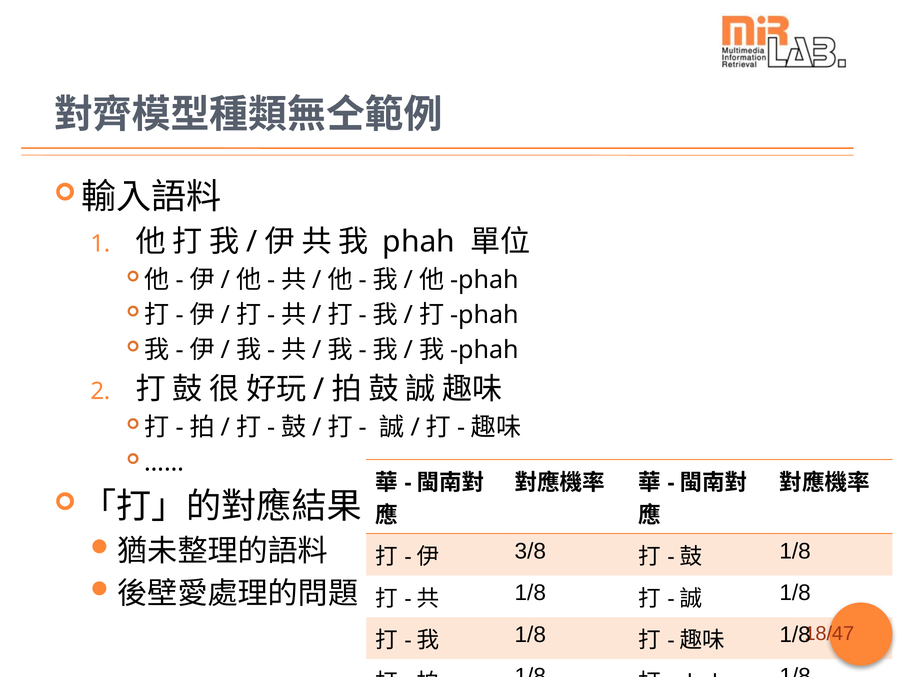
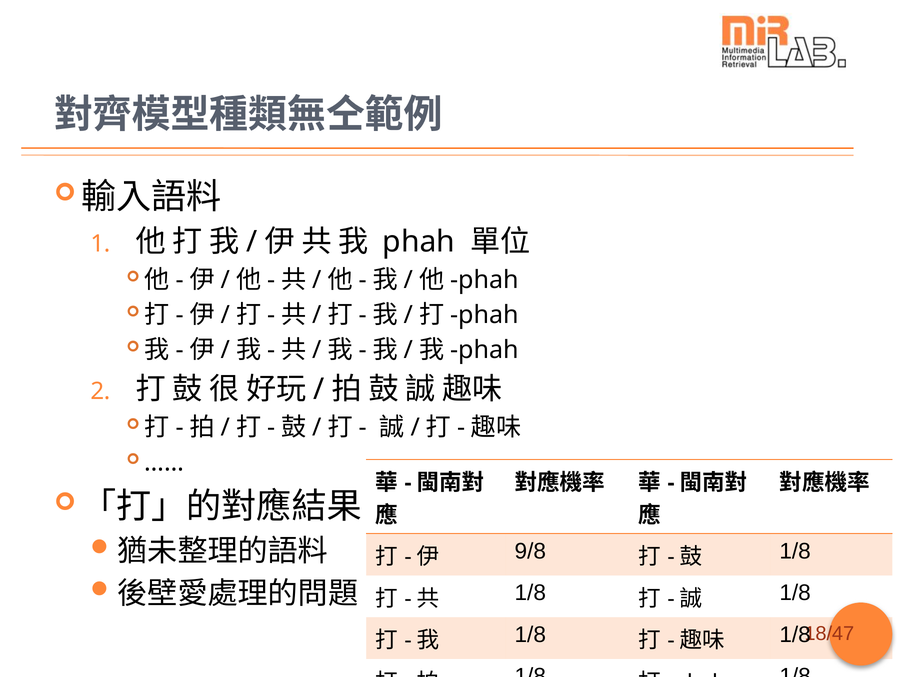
3/8: 3/8 -> 9/8
